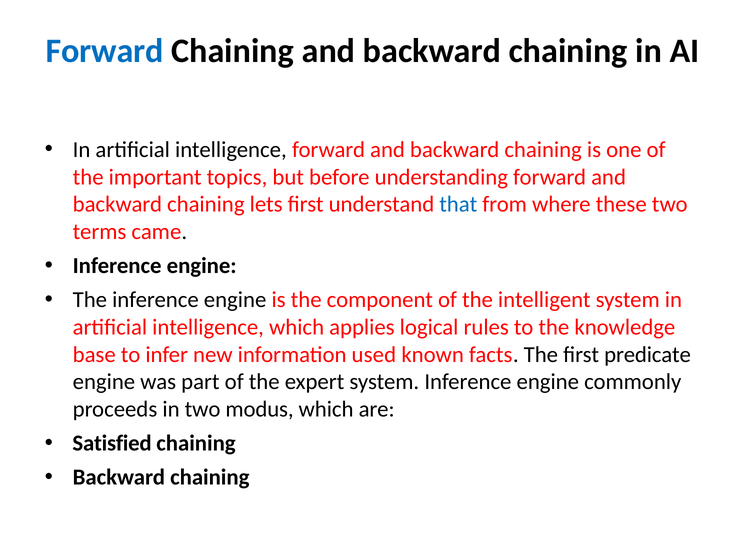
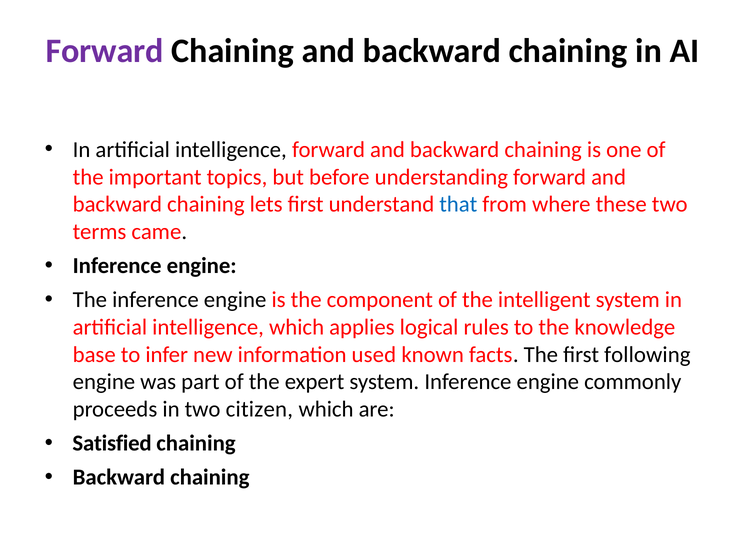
Forward at (105, 51) colour: blue -> purple
predicate: predicate -> following
modus: modus -> citizen
